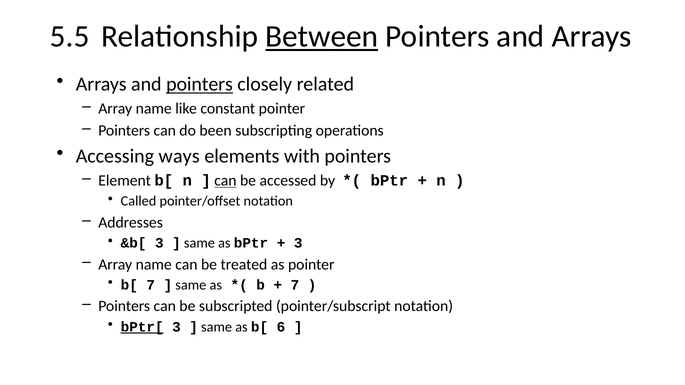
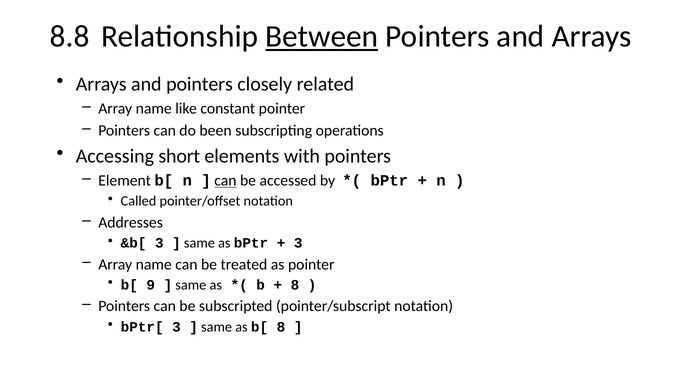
5.5: 5.5 -> 8.8
pointers at (200, 84) underline: present -> none
ways: ways -> short
b[ 7: 7 -> 9
7 at (295, 285): 7 -> 8
bPtr[ underline: present -> none
b[ 6: 6 -> 8
